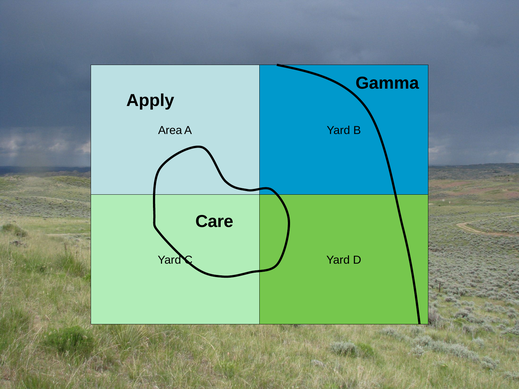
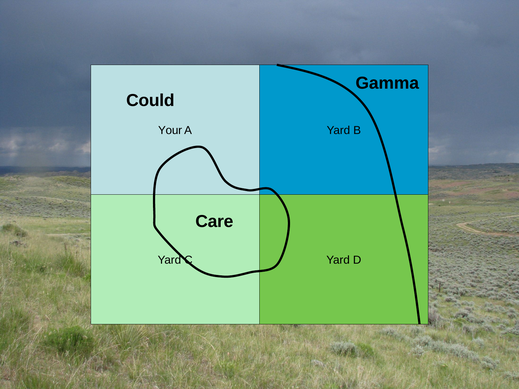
Apply: Apply -> Could
Area: Area -> Your
